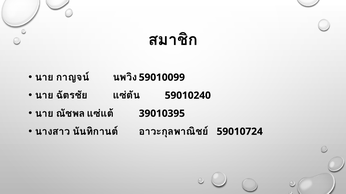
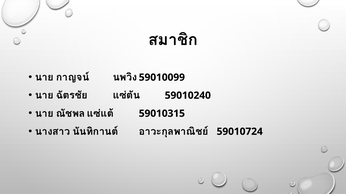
39010395: 39010395 -> 59010315
